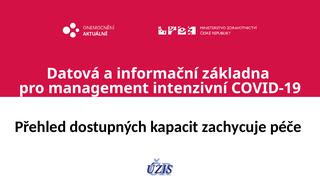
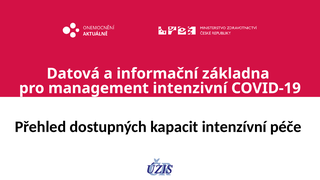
zachycuje: zachycuje -> intenzívní
